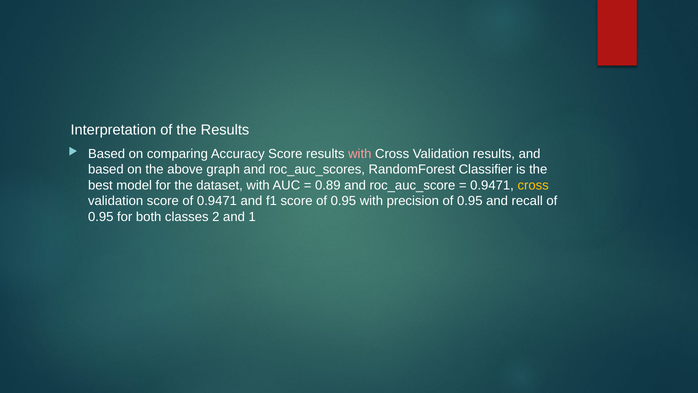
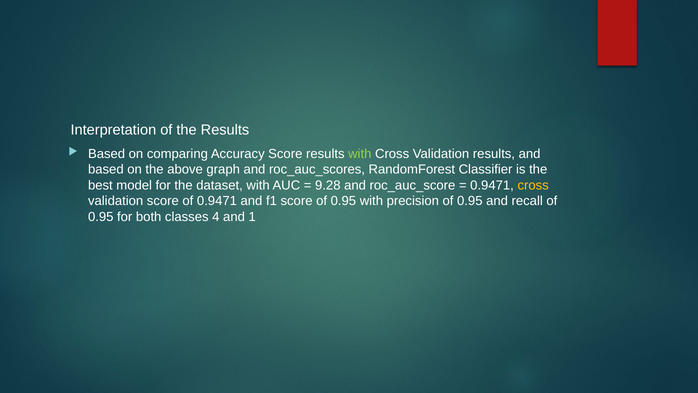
with at (360, 154) colour: pink -> light green
0.89: 0.89 -> 9.28
2: 2 -> 4
